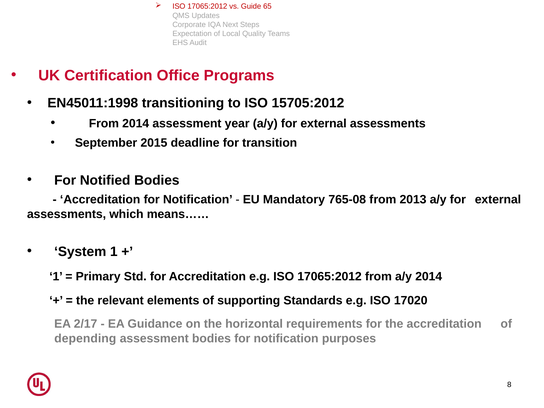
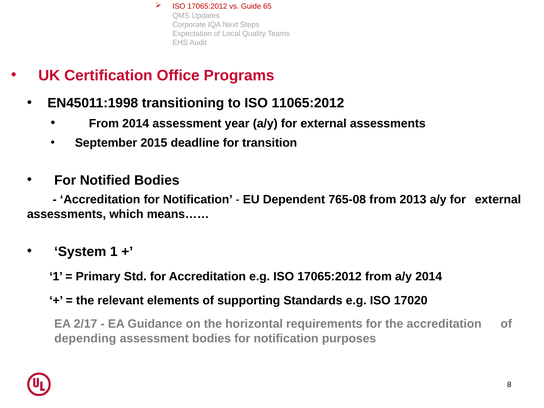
15705:2012: 15705:2012 -> 11065:2012
Mandatory: Mandatory -> Dependent
